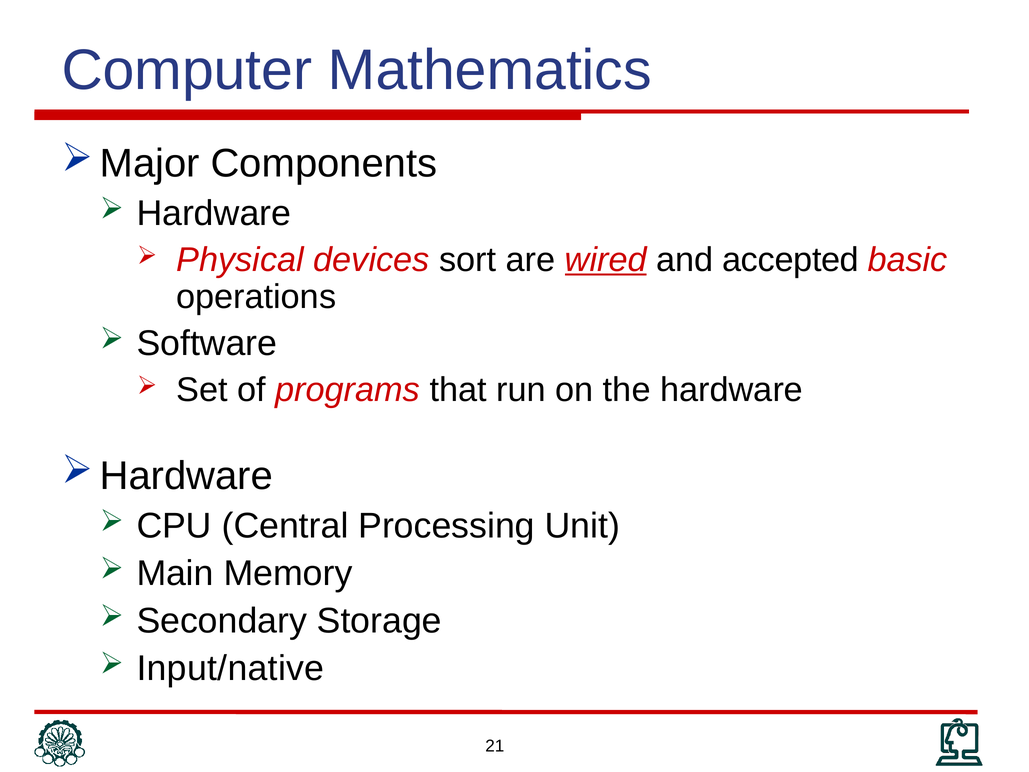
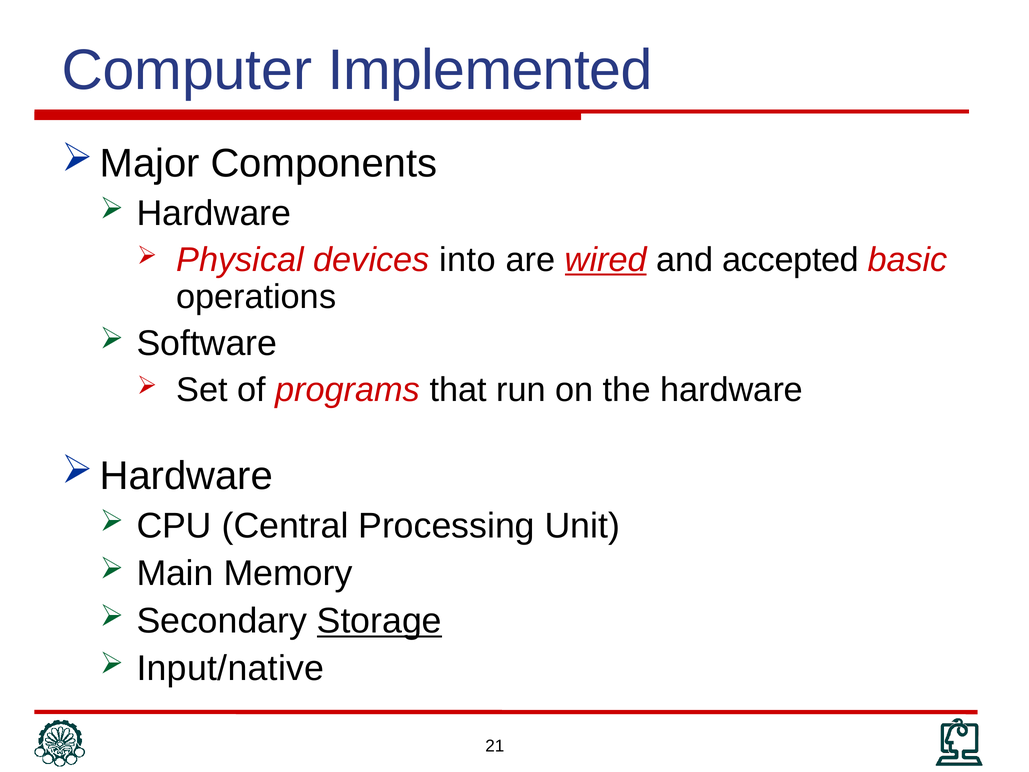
Mathematics: Mathematics -> Implemented
sort: sort -> into
Storage underline: none -> present
